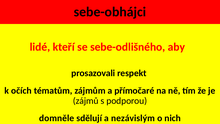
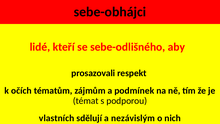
přímočaré: přímočaré -> podmínek
zájmů: zájmů -> témat
domněle: domněle -> vlastních
